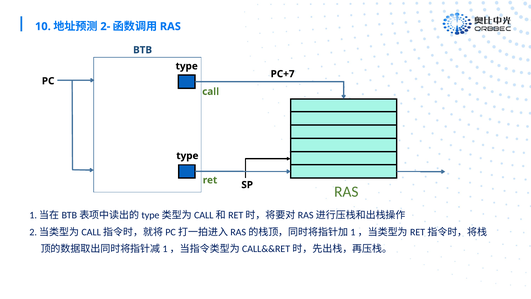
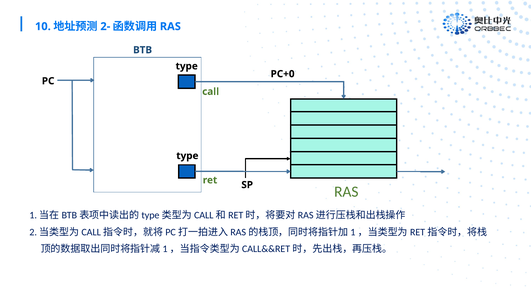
PC+7: PC+7 -> PC+0
